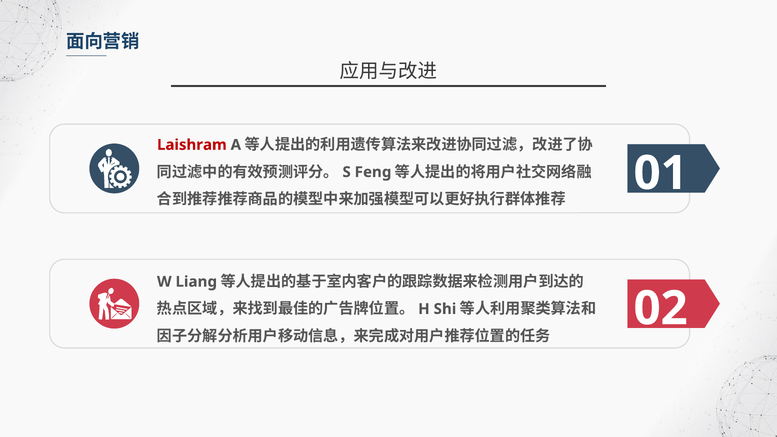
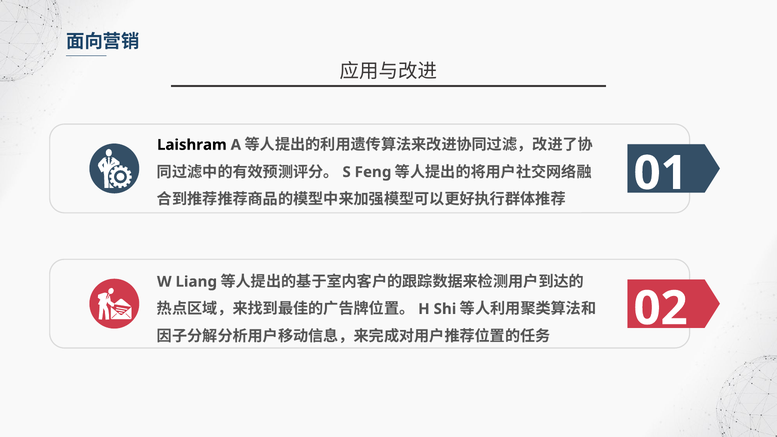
Laishram colour: red -> black
